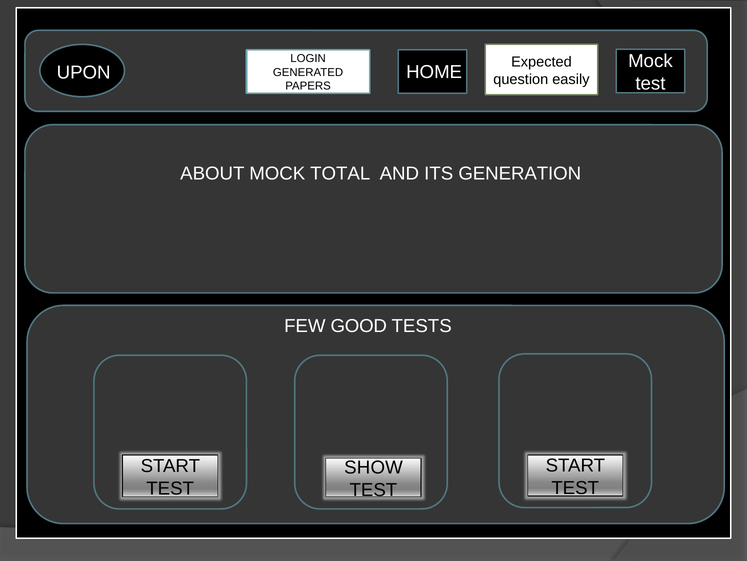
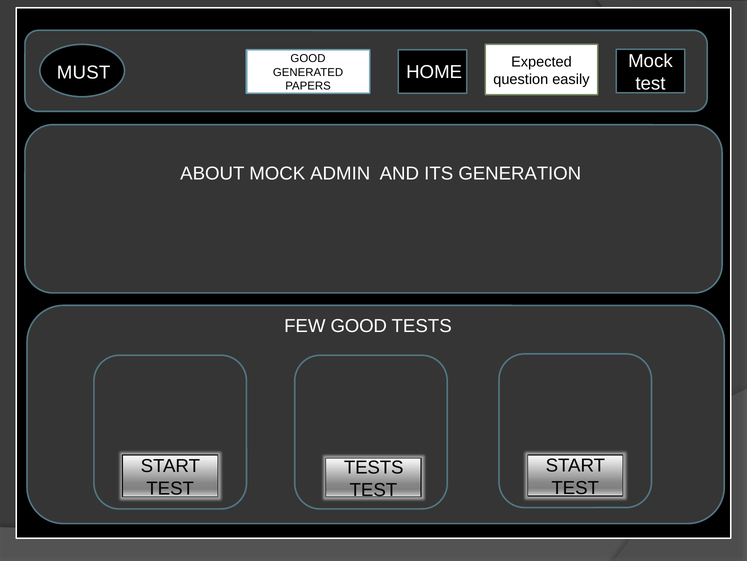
LOGIN at (308, 59): LOGIN -> GOOD
UPON: UPON -> MUST
TOTAL: TOTAL -> ADMIN
SHOW at (374, 467): SHOW -> TESTS
